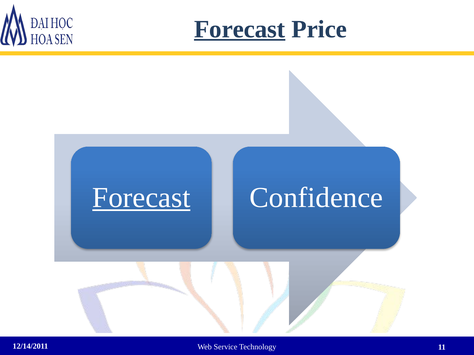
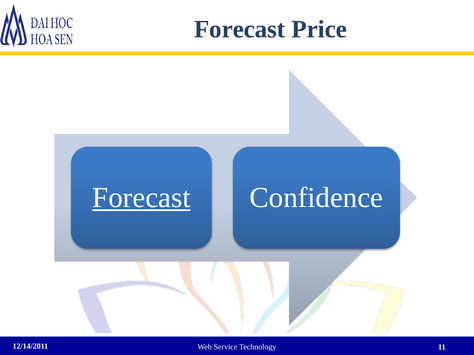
Forecast at (240, 29) underline: present -> none
